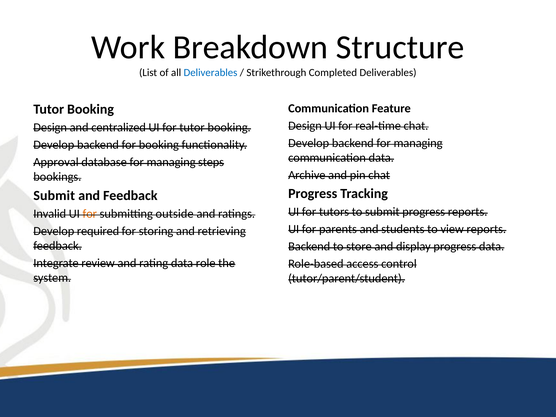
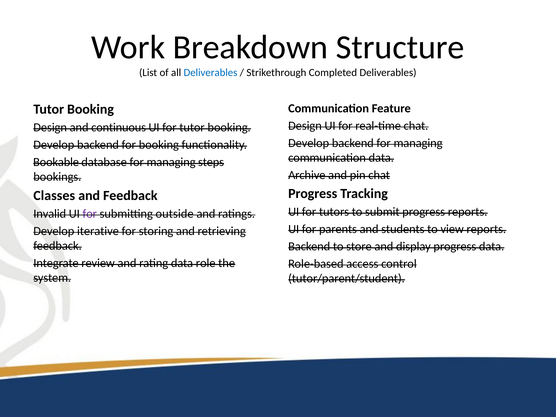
centralized: centralized -> continuous
Approval: Approval -> Bookable
Submit at (54, 196): Submit -> Classes
for at (90, 214) colour: orange -> purple
required: required -> iterative
